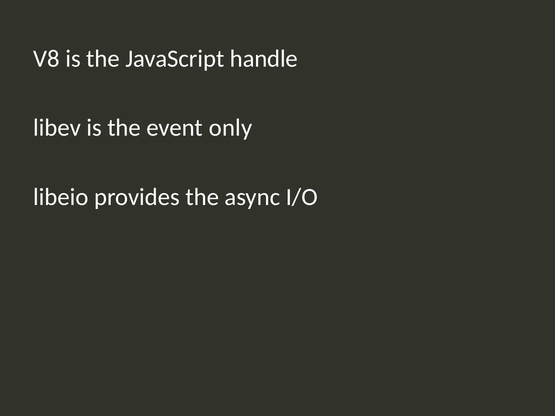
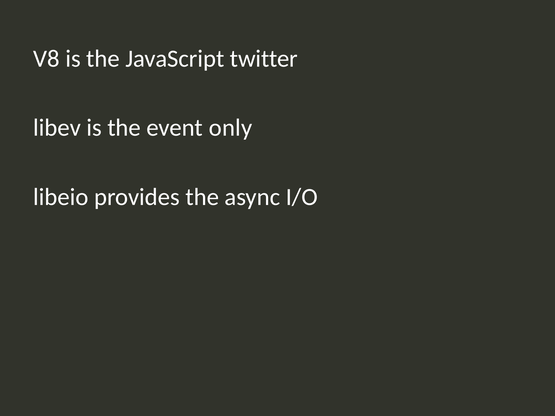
handle: handle -> twitter
